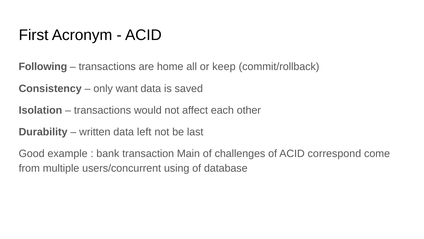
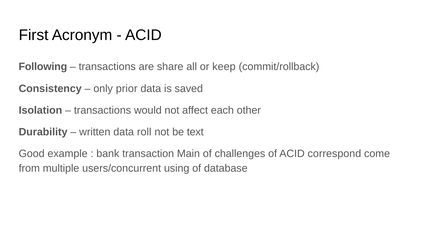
home: home -> share
want: want -> prior
left: left -> roll
last: last -> text
